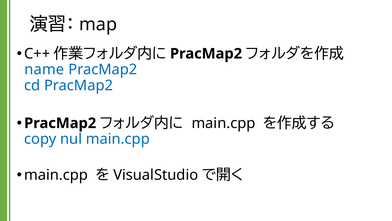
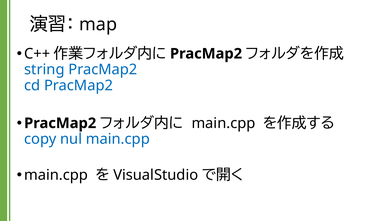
name: name -> string
